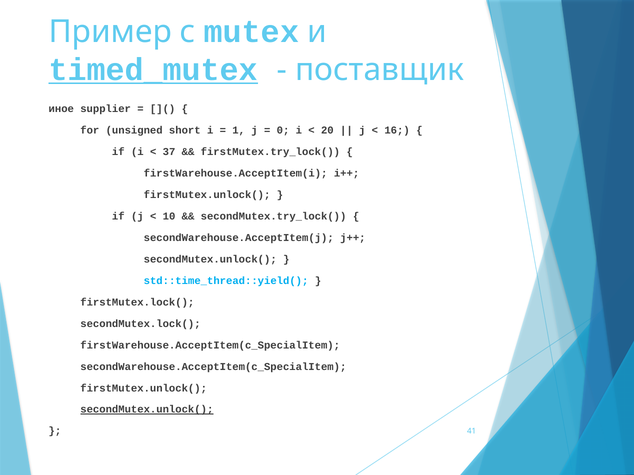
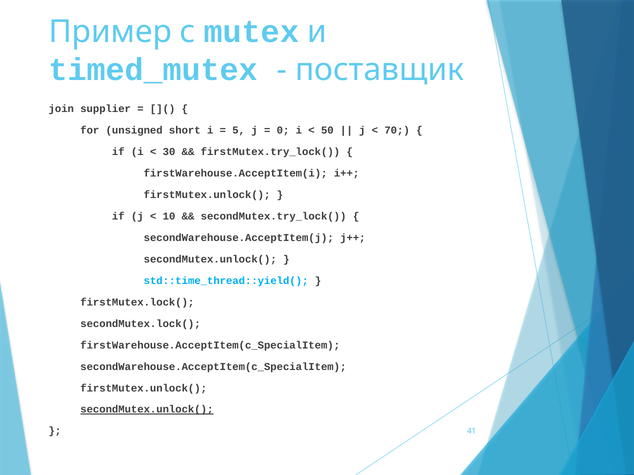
timed_mutex underline: present -> none
иное: иное -> join
1: 1 -> 5
20: 20 -> 50
16: 16 -> 70
37: 37 -> 30
